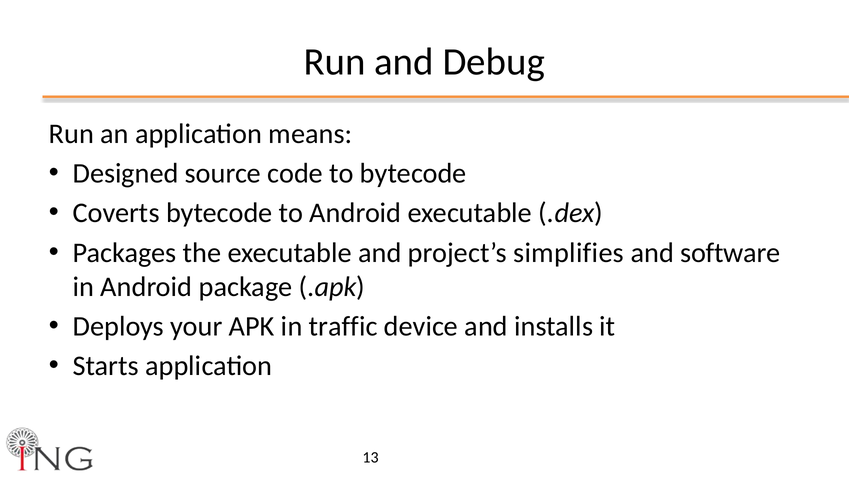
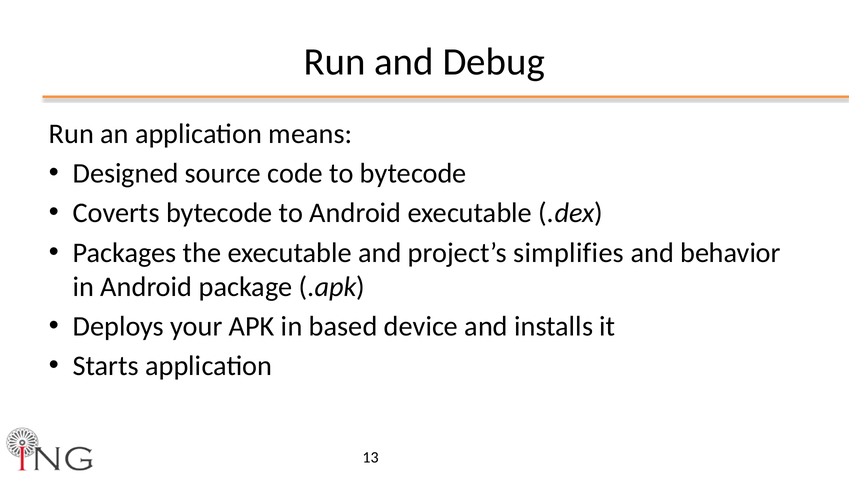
software: software -> behavior
traffic: traffic -> based
